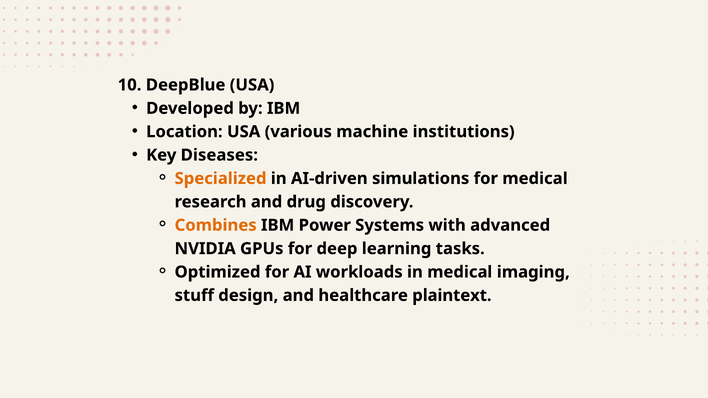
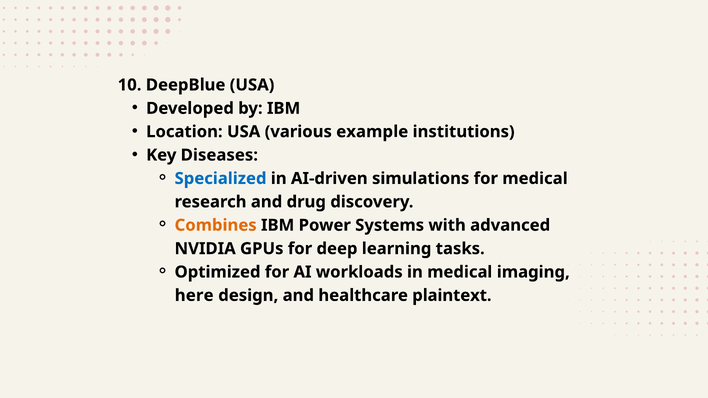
machine: machine -> example
Specialized colour: orange -> blue
stuff: stuff -> here
